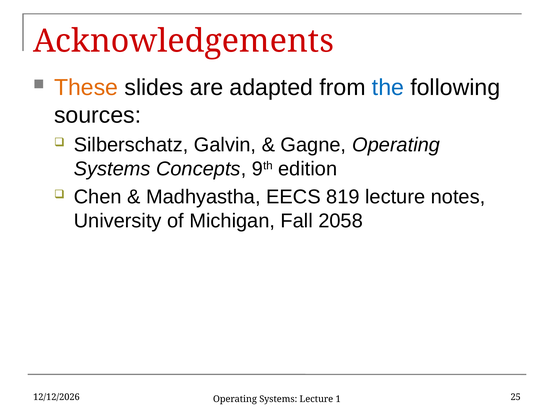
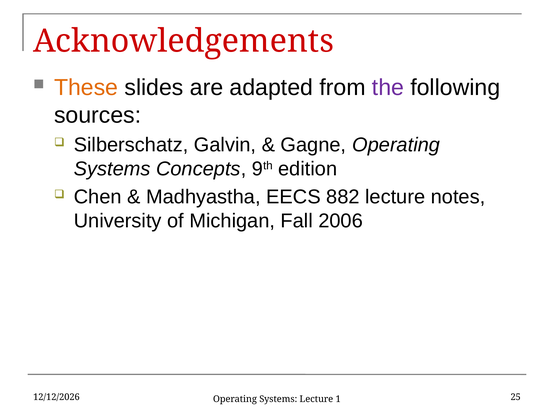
the colour: blue -> purple
819: 819 -> 882
2058: 2058 -> 2006
